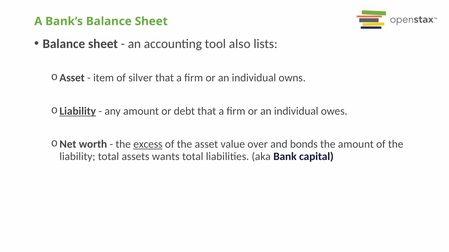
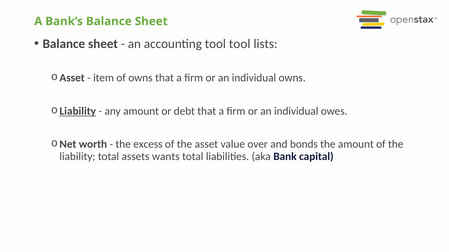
tool also: also -> tool
of silver: silver -> owns
excess underline: present -> none
